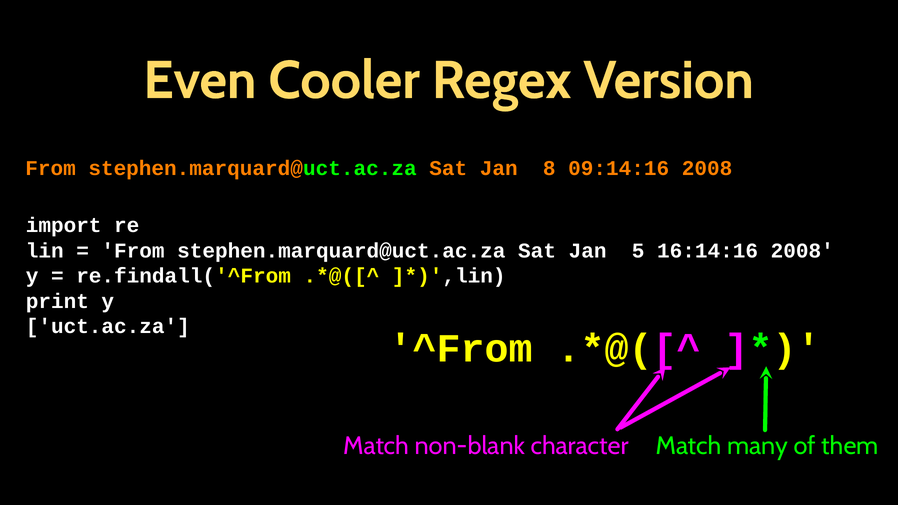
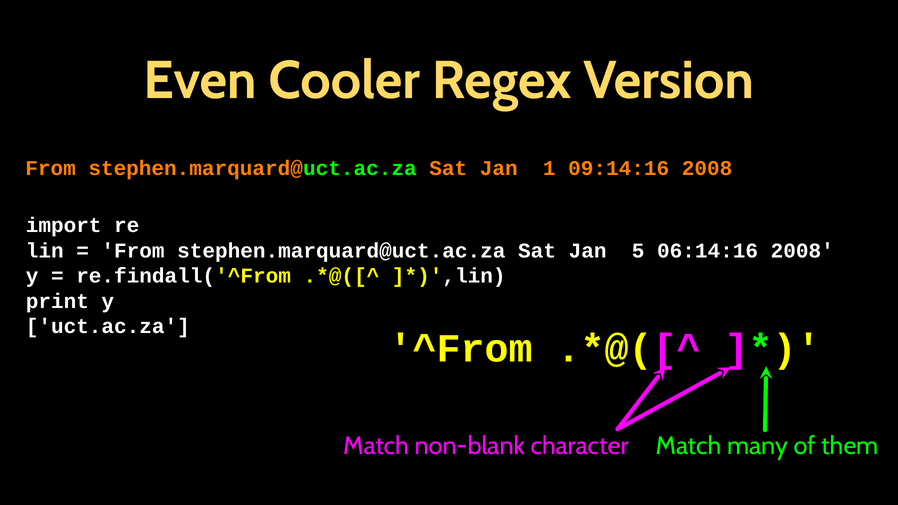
8: 8 -> 1
16:14:16: 16:14:16 -> 06:14:16
